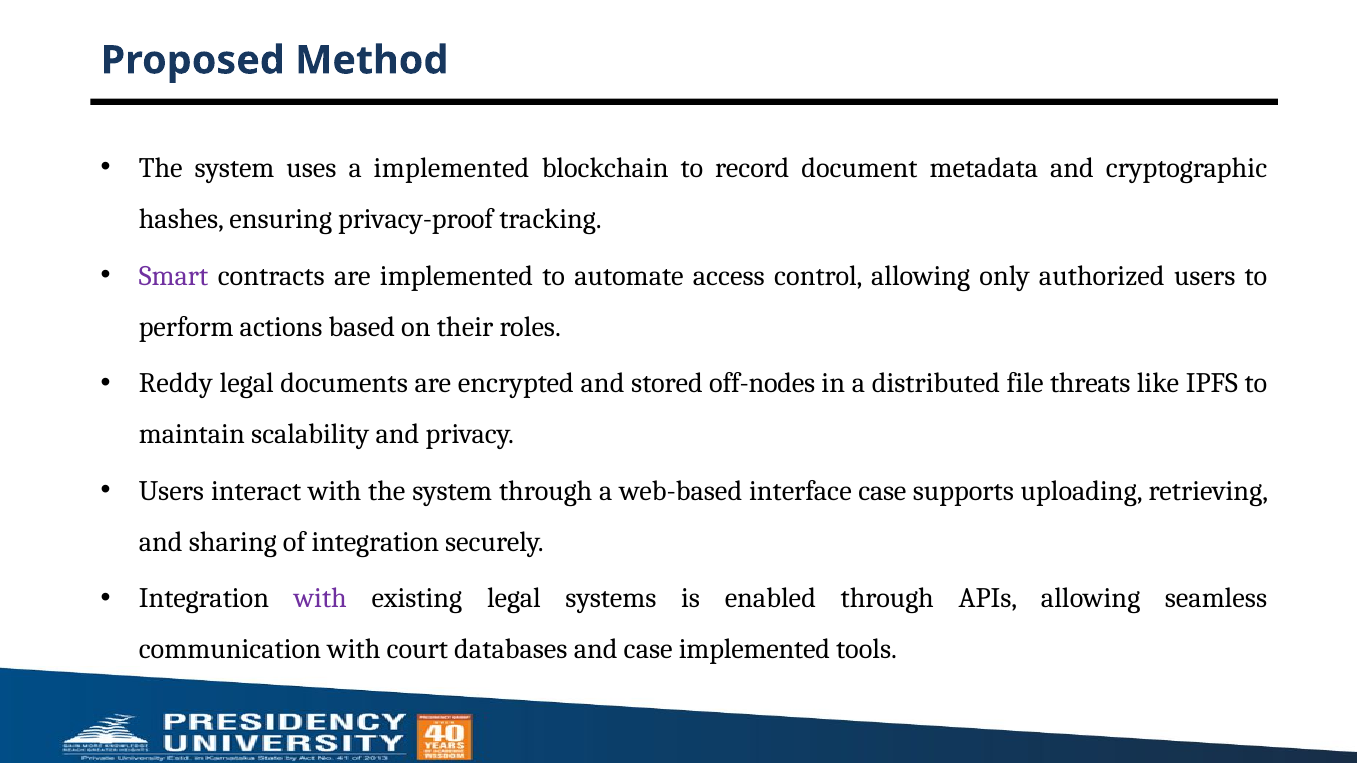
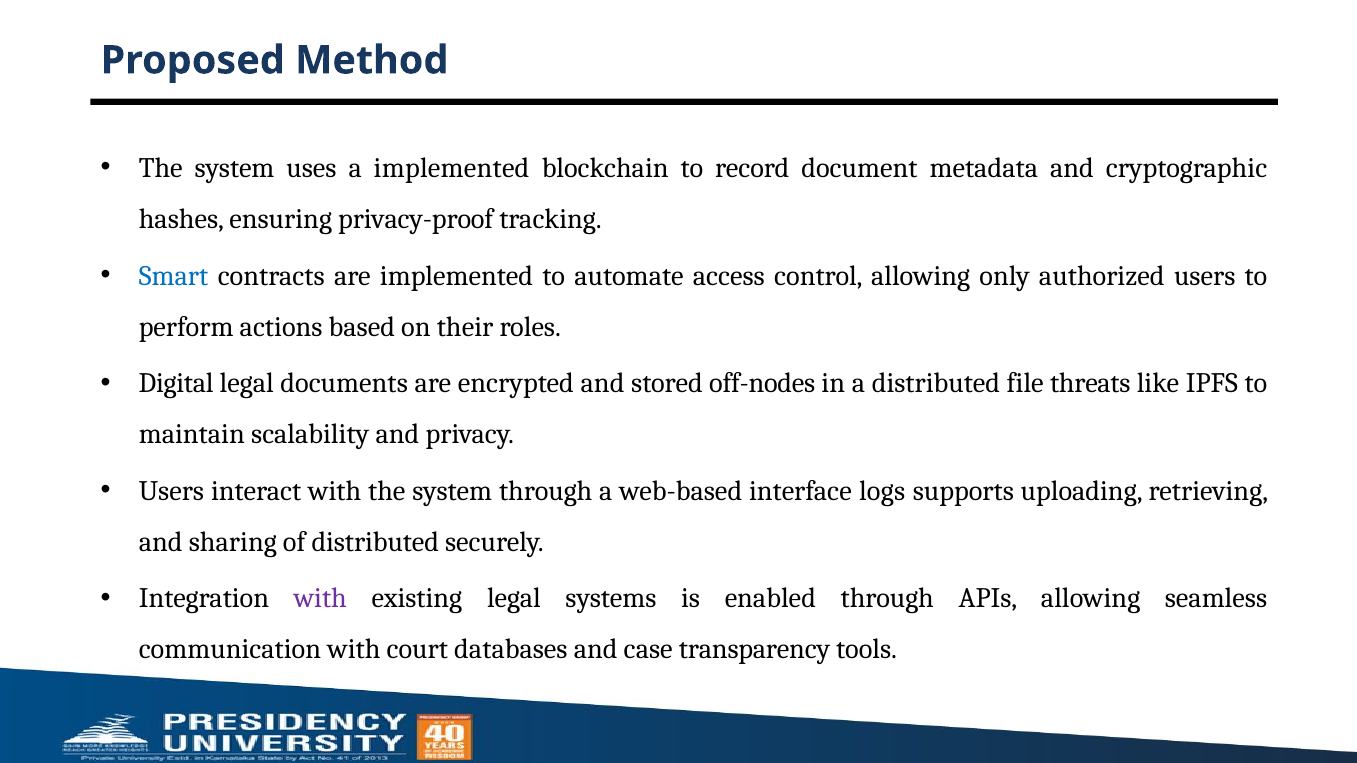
Smart colour: purple -> blue
Reddy: Reddy -> Digital
interface case: case -> logs
of integration: integration -> distributed
case implemented: implemented -> transparency
